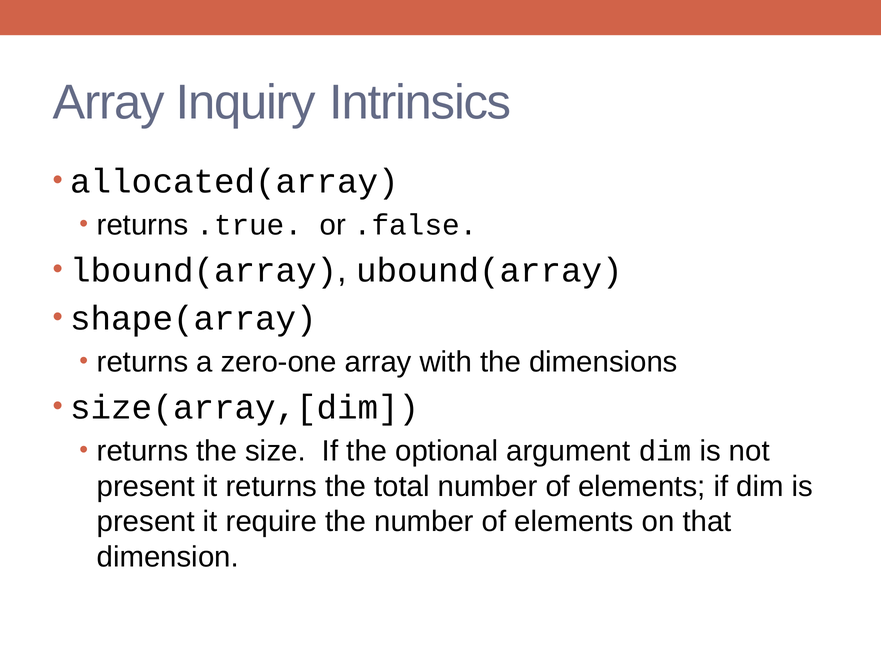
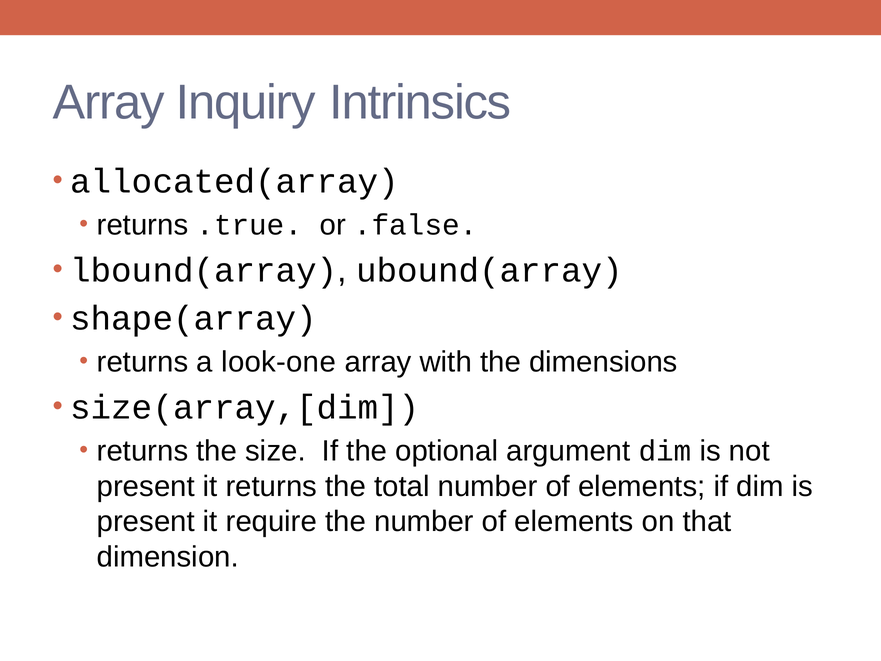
zero-one: zero-one -> look-one
